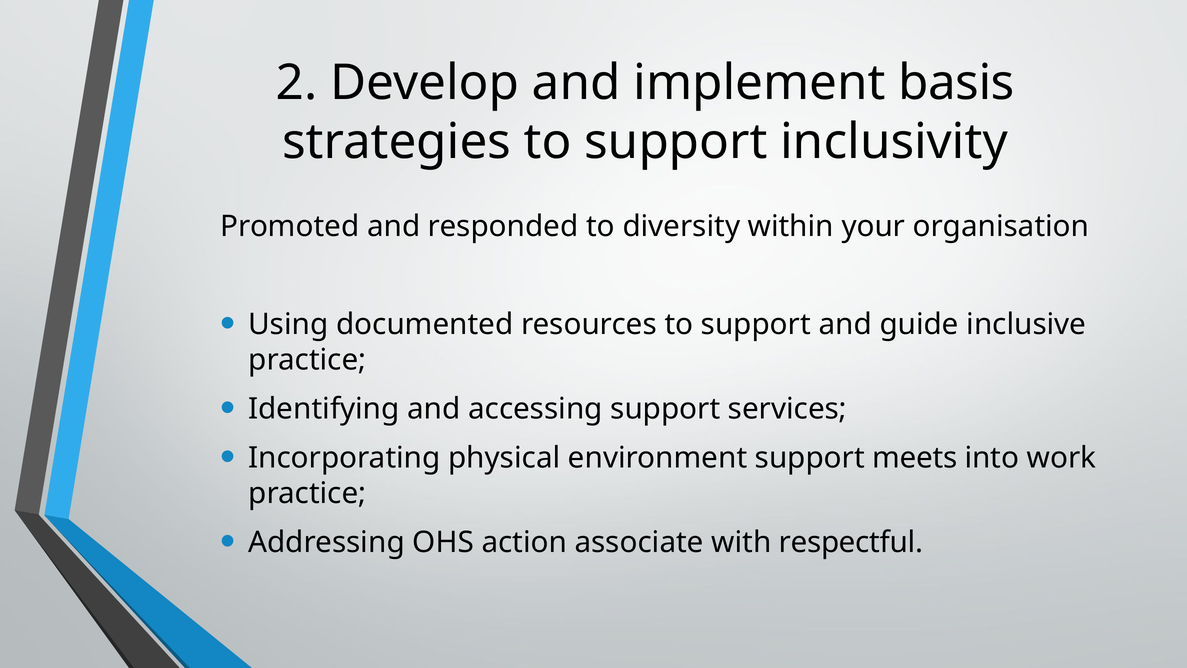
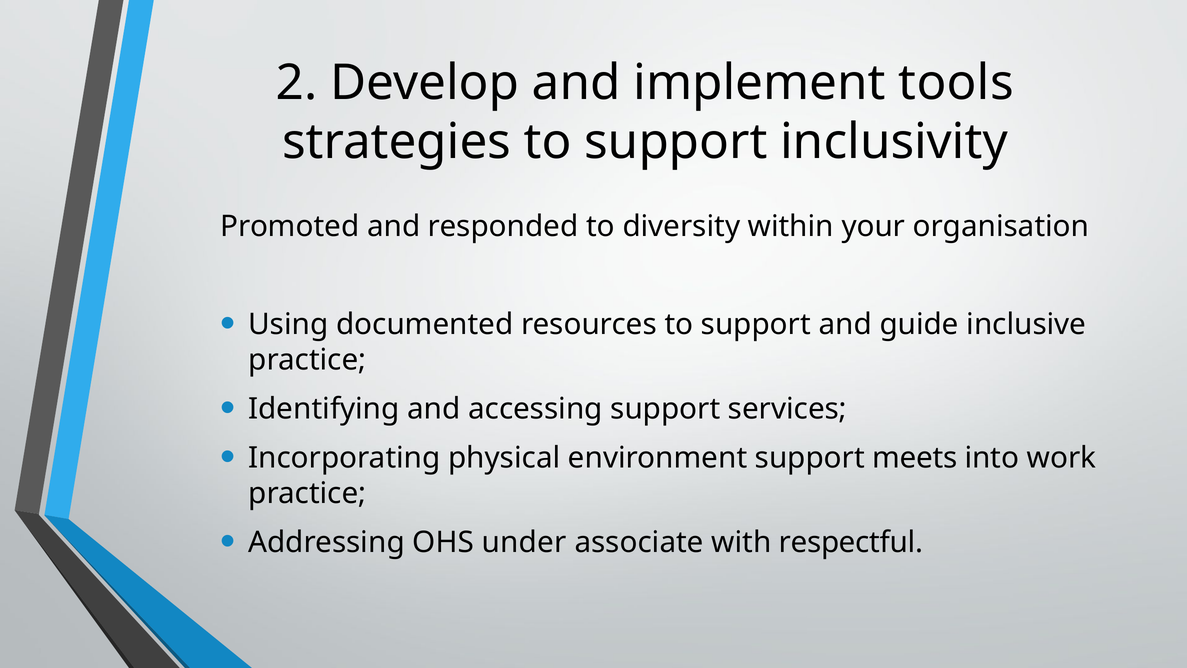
basis: basis -> tools
action: action -> under
